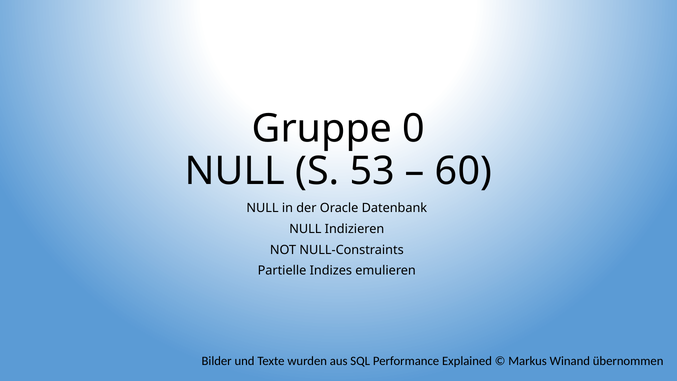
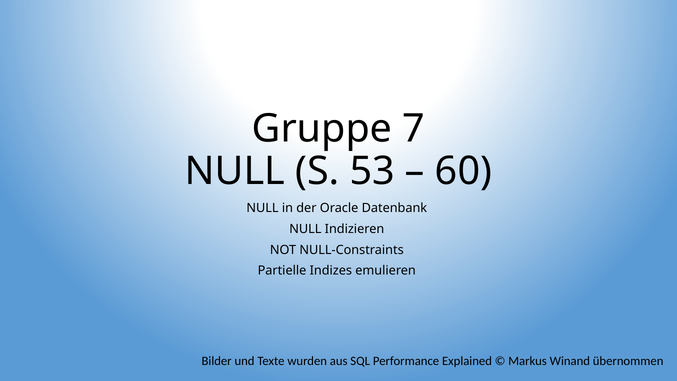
0: 0 -> 7
